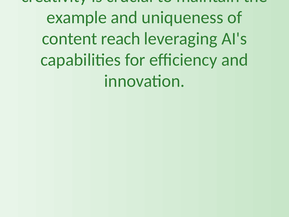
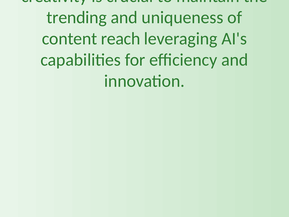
example: example -> trending
